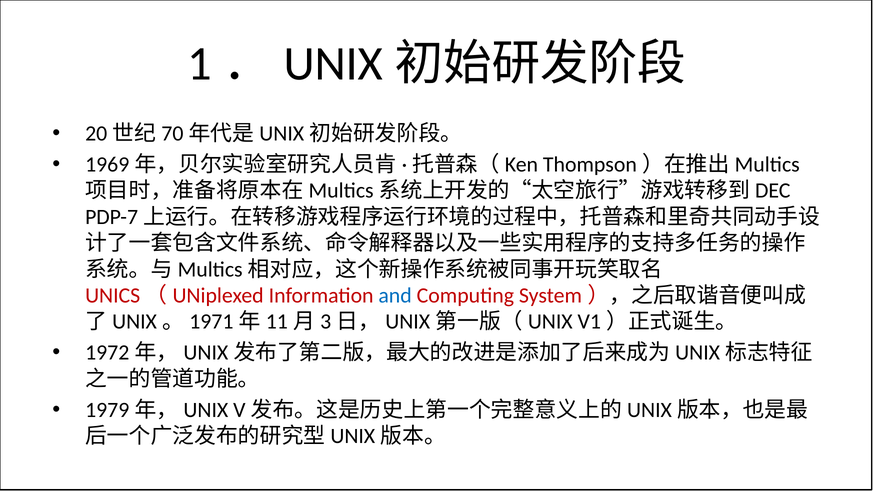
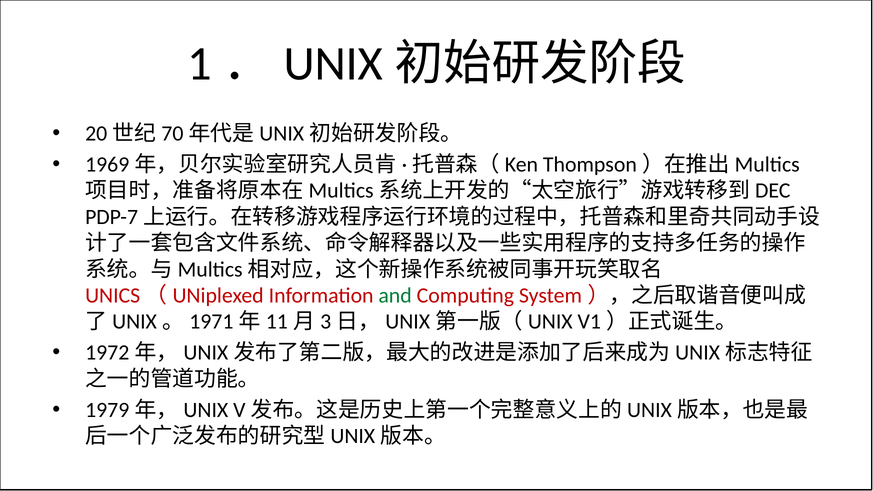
and colour: blue -> green
